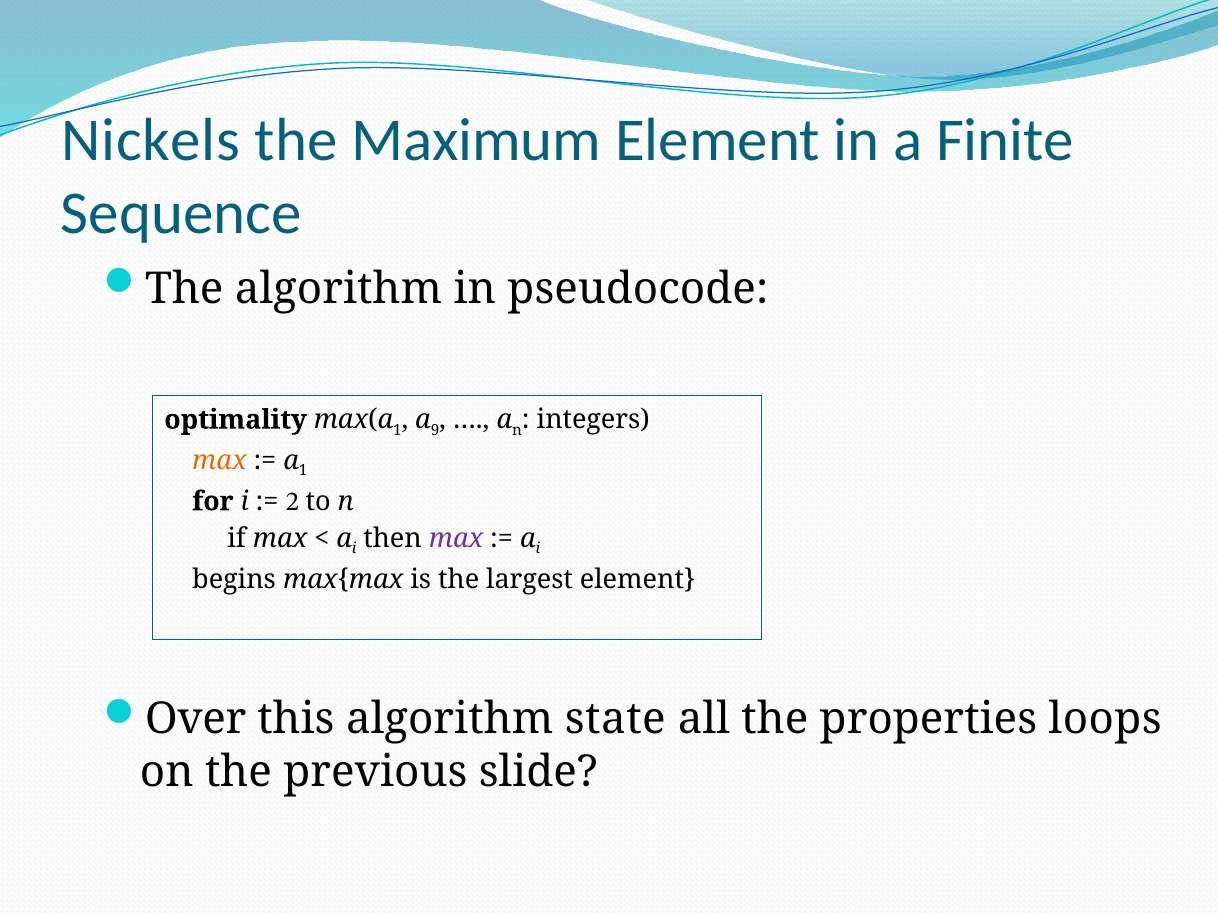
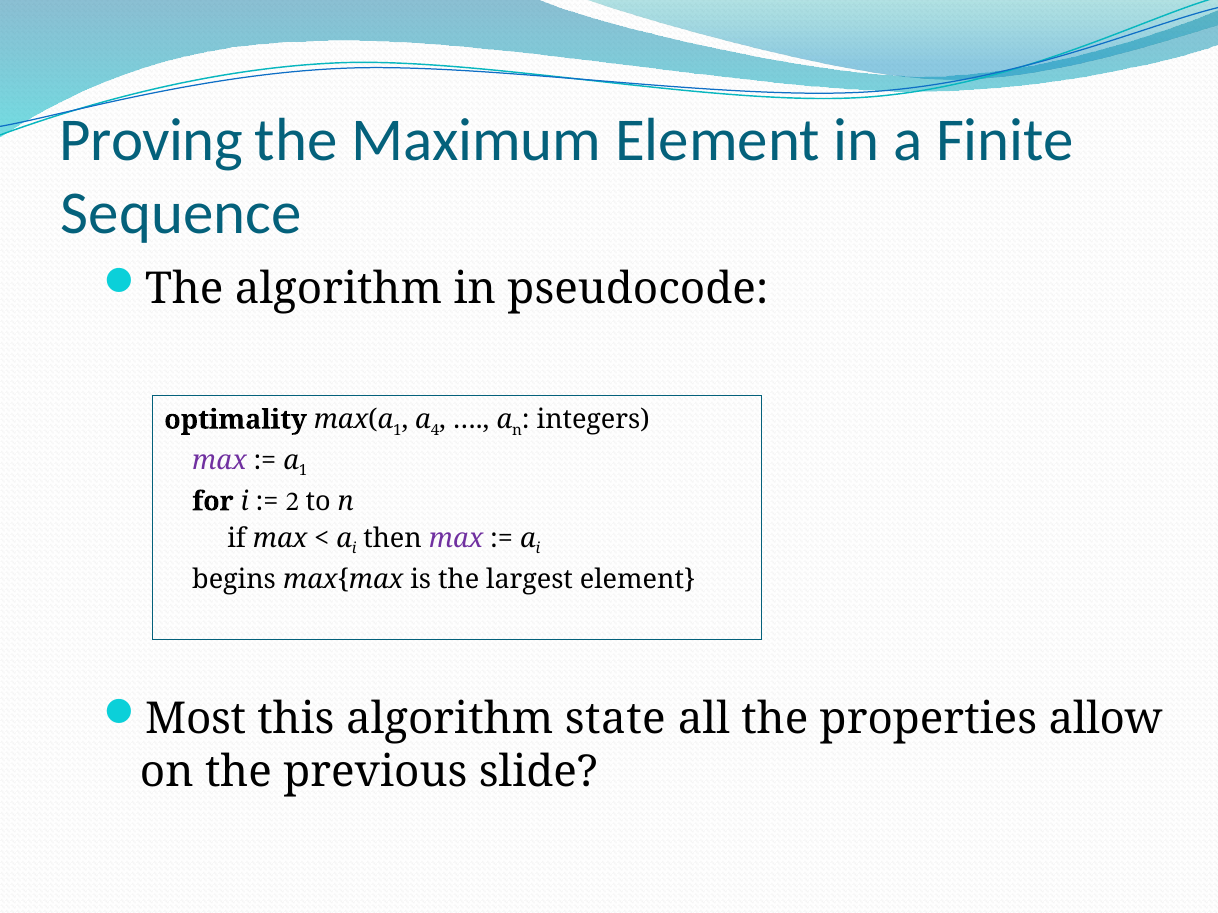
Nickels: Nickels -> Proving
9: 9 -> 4
max at (219, 461) colour: orange -> purple
Over: Over -> Most
loops: loops -> allow
